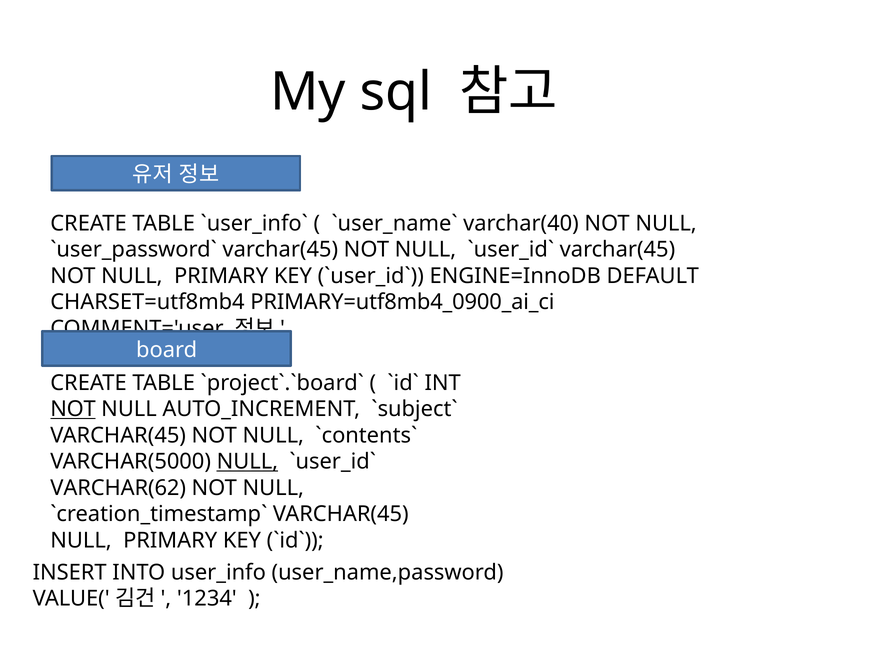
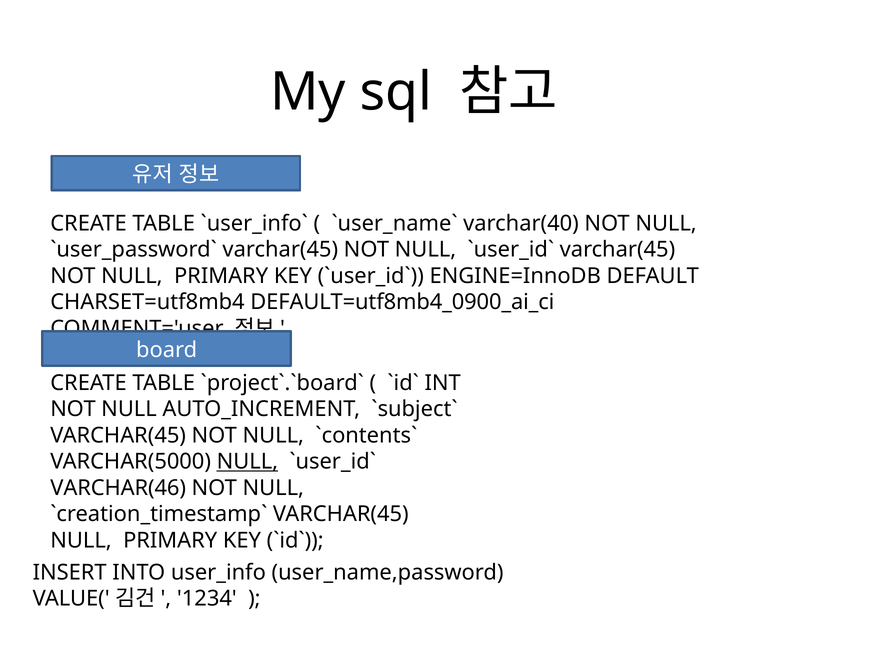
PRIMARY=utf8mb4_0900_ai_ci: PRIMARY=utf8mb4_0900_ai_ci -> DEFAULT=utf8mb4_0900_ai_ci
NOT at (73, 409) underline: present -> none
VARCHAR(62: VARCHAR(62 -> VARCHAR(46
